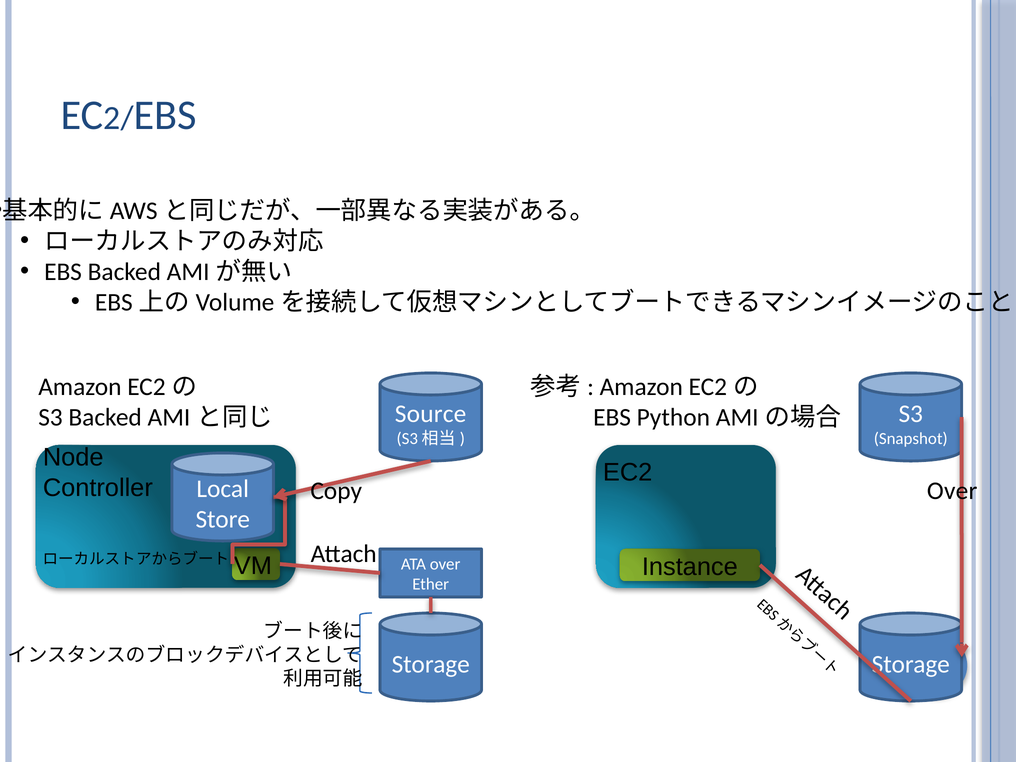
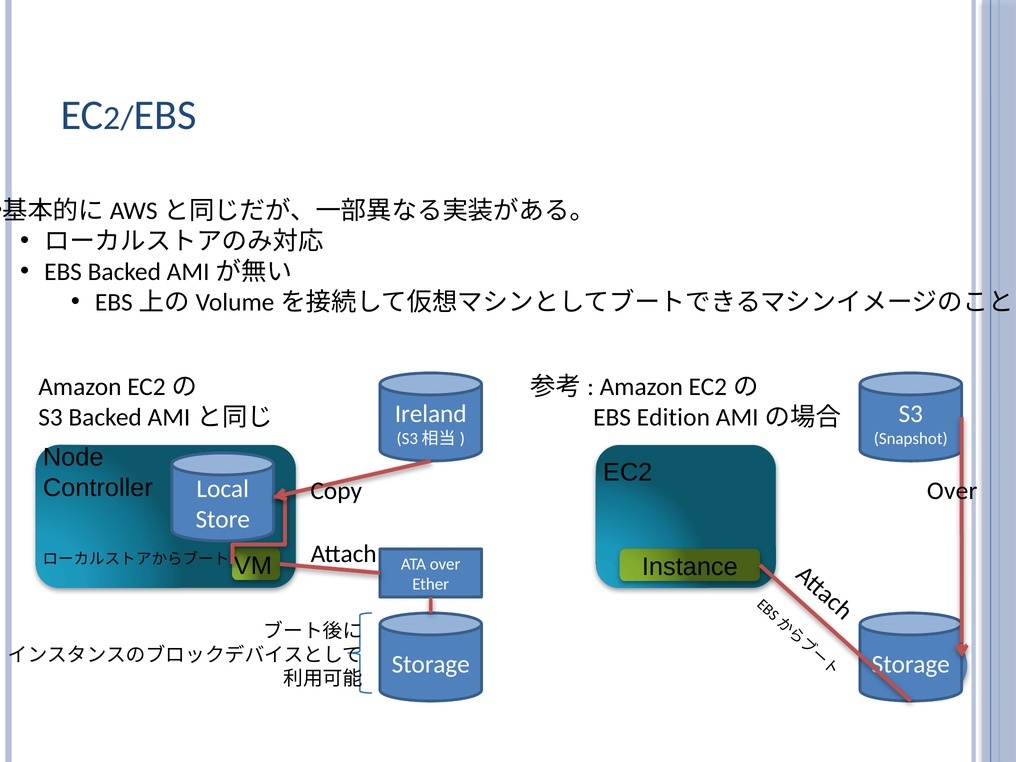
Source: Source -> Ireland
Python: Python -> Edition
